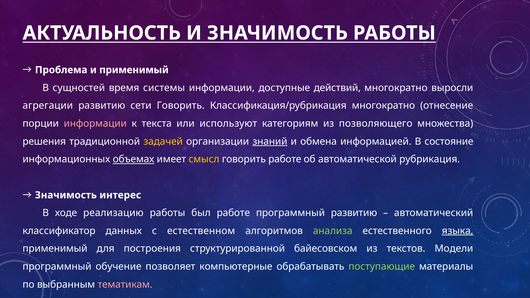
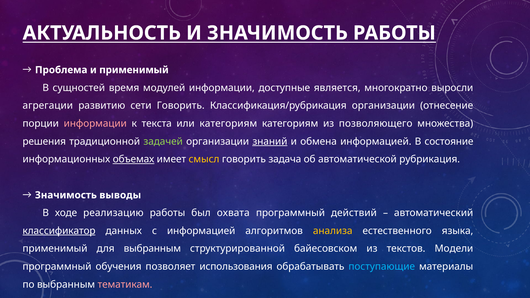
системы: системы -> модулей
действий: действий -> является
Классификация/рубрикация многократно: многократно -> организации
или используют: используют -> категориям
задачей colour: yellow -> light green
говорить работе: работе -> задача
интерес: интерес -> выводы
был работе: работе -> охвата
программный развитию: развитию -> действий
классификатор underline: none -> present
с естественном: естественном -> информацией
анализа colour: light green -> yellow
языка underline: present -> none
для построения: построения -> выбранным
обучение: обучение -> обучения
компьютерные: компьютерные -> использования
поступающие colour: light green -> light blue
